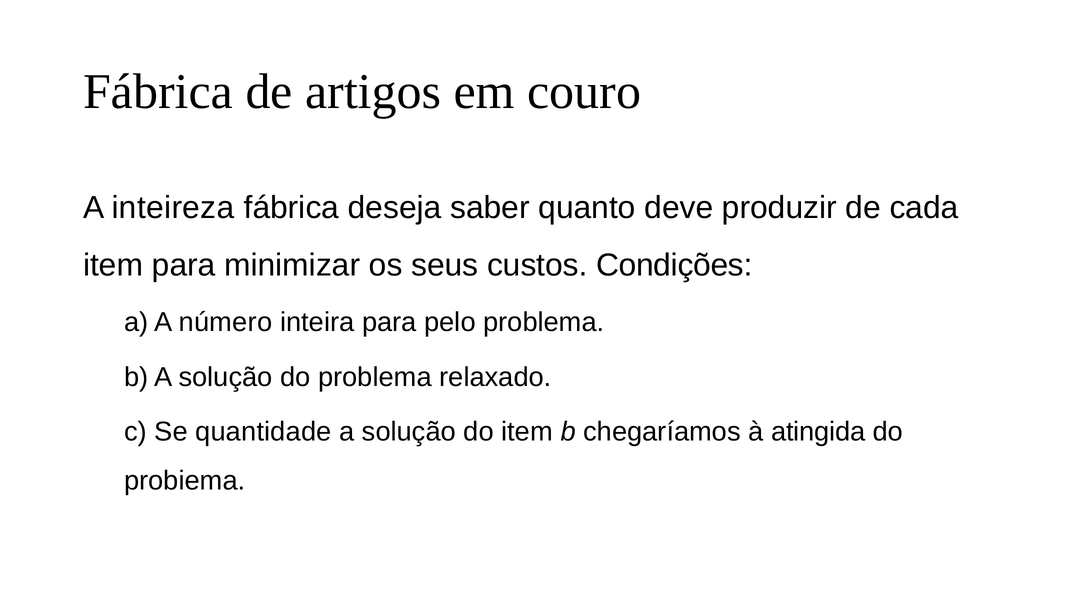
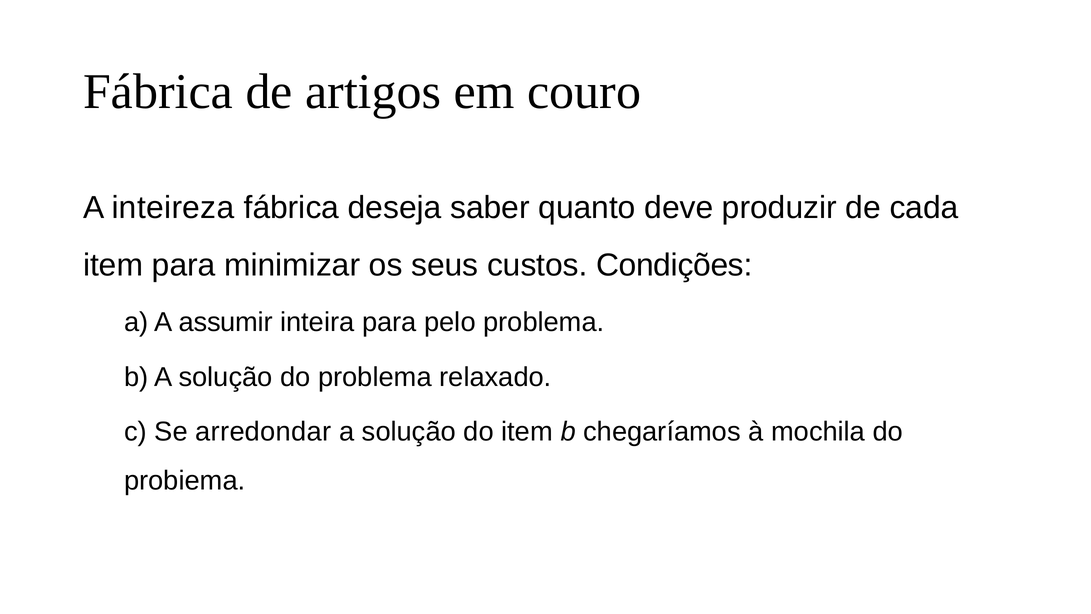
número: número -> assumir
quantidade: quantidade -> arredondar
atingida: atingida -> mochila
